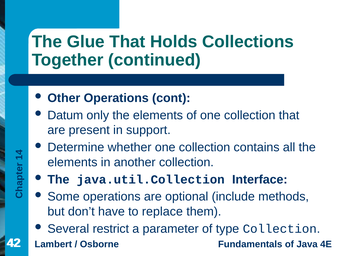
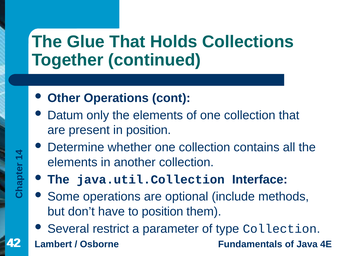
in support: support -> position
to replace: replace -> position
